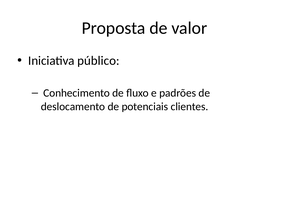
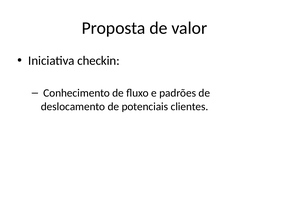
público: público -> checkin
